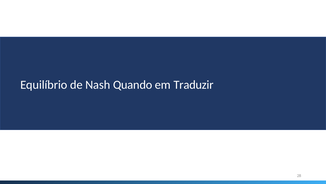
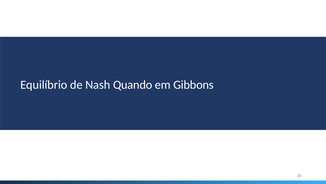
Traduzir: Traduzir -> Gibbons
